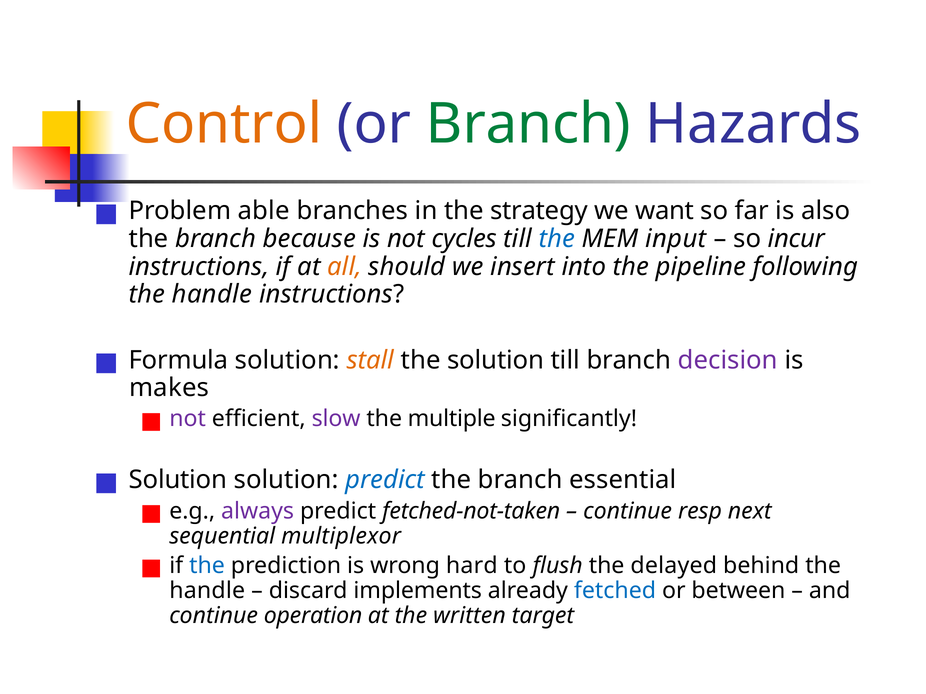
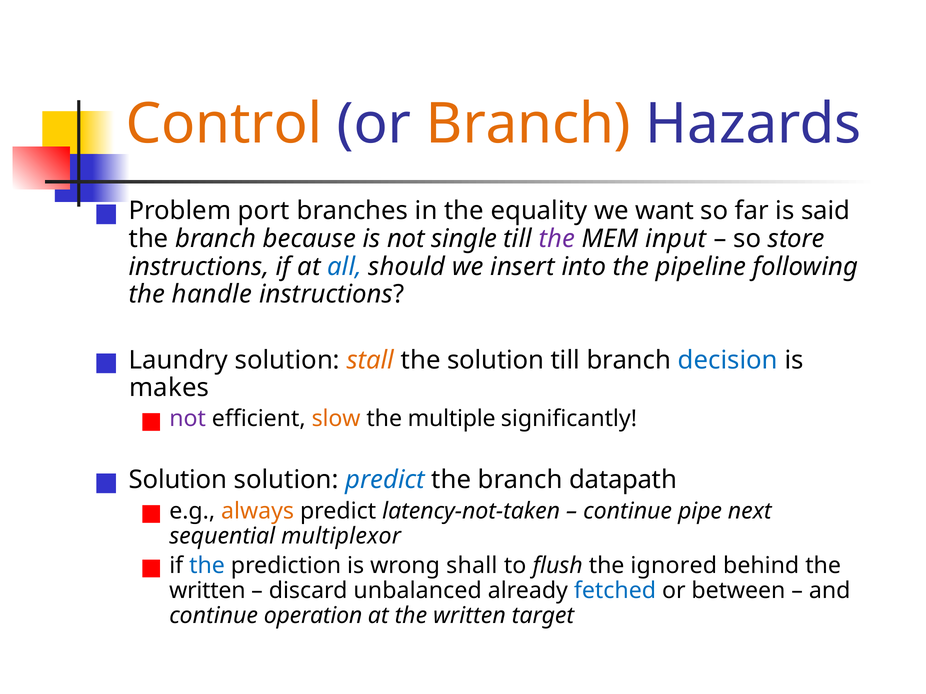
Branch at (528, 124) colour: green -> orange
able: able -> port
strategy: strategy -> equality
also: also -> said
cycles: cycles -> single
the at (557, 239) colour: blue -> purple
incur: incur -> store
all colour: orange -> blue
Formula: Formula -> Laundry
decision colour: purple -> blue
slow colour: purple -> orange
essential: essential -> datapath
always colour: purple -> orange
fetched-not-taken: fetched-not-taken -> latency-not-taken
resp: resp -> pipe
hard: hard -> shall
delayed: delayed -> ignored
handle at (207, 591): handle -> written
implements: implements -> unbalanced
